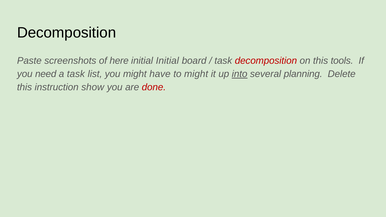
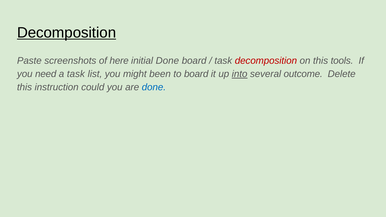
Decomposition at (67, 33) underline: none -> present
initial Initial: Initial -> Done
have: have -> been
to might: might -> board
planning: planning -> outcome
show: show -> could
done at (154, 87) colour: red -> blue
